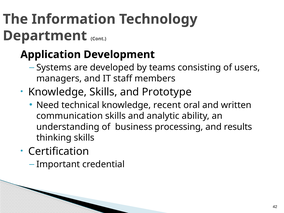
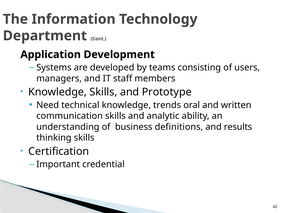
recent: recent -> trends
processing: processing -> definitions
